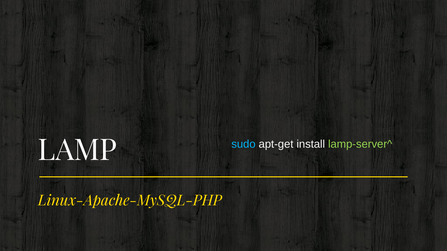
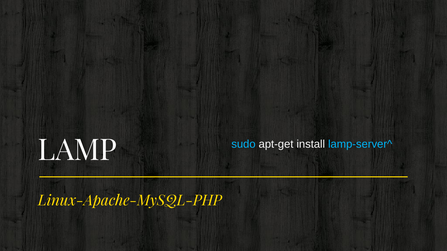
lamp-server^ colour: light green -> light blue
